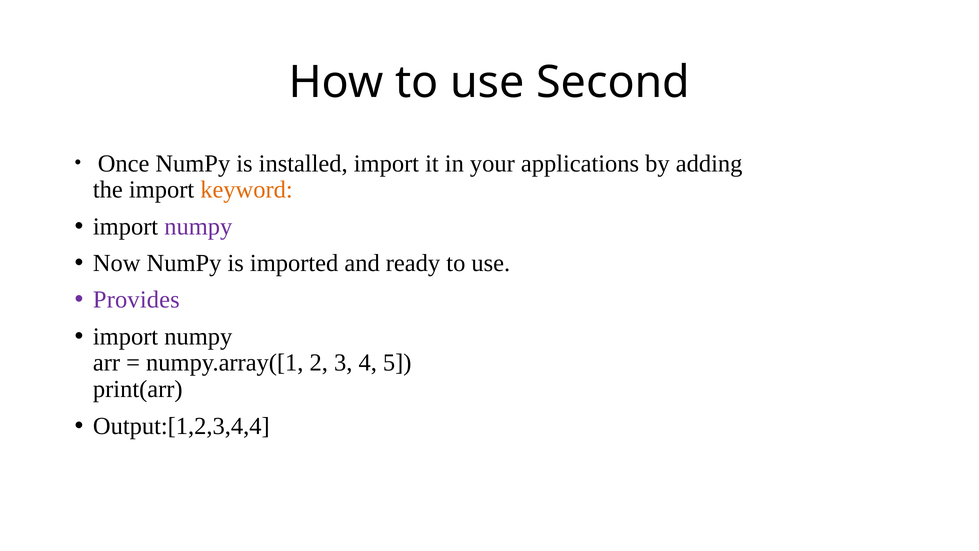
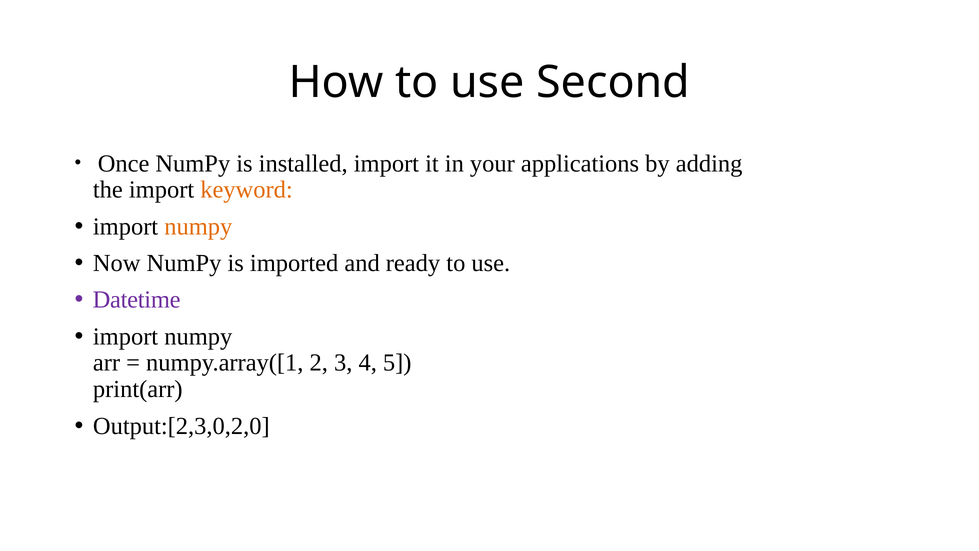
numpy at (198, 226) colour: purple -> orange
Provides: Provides -> Datetime
Output:[1,2,3,4,4: Output:[1,2,3,4,4 -> Output:[2,3,0,2,0
